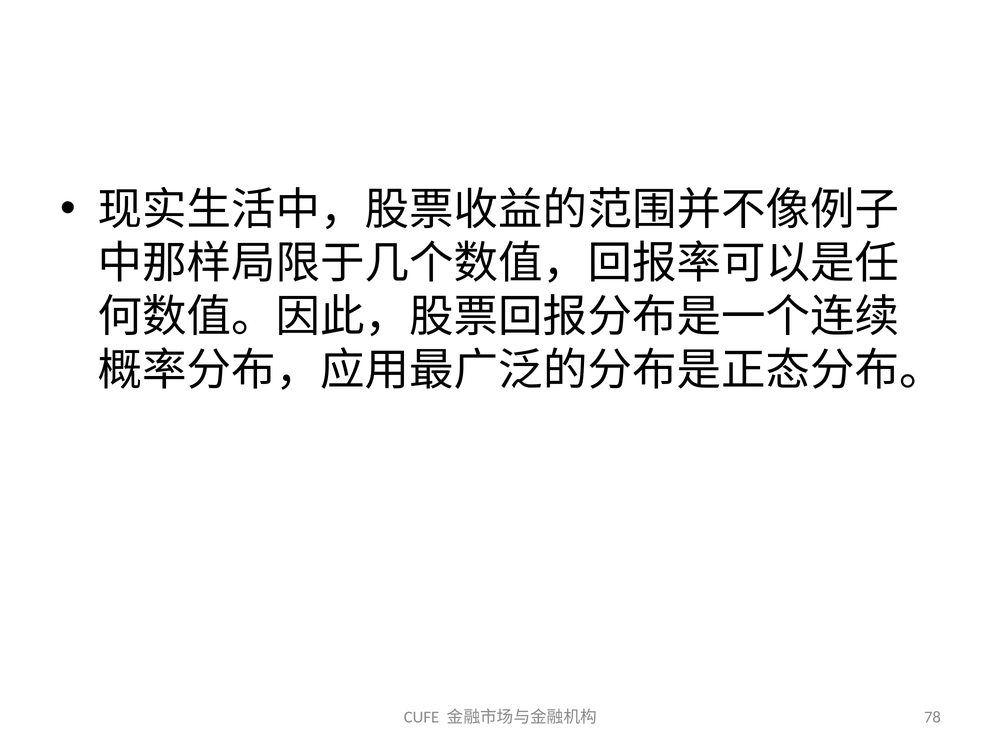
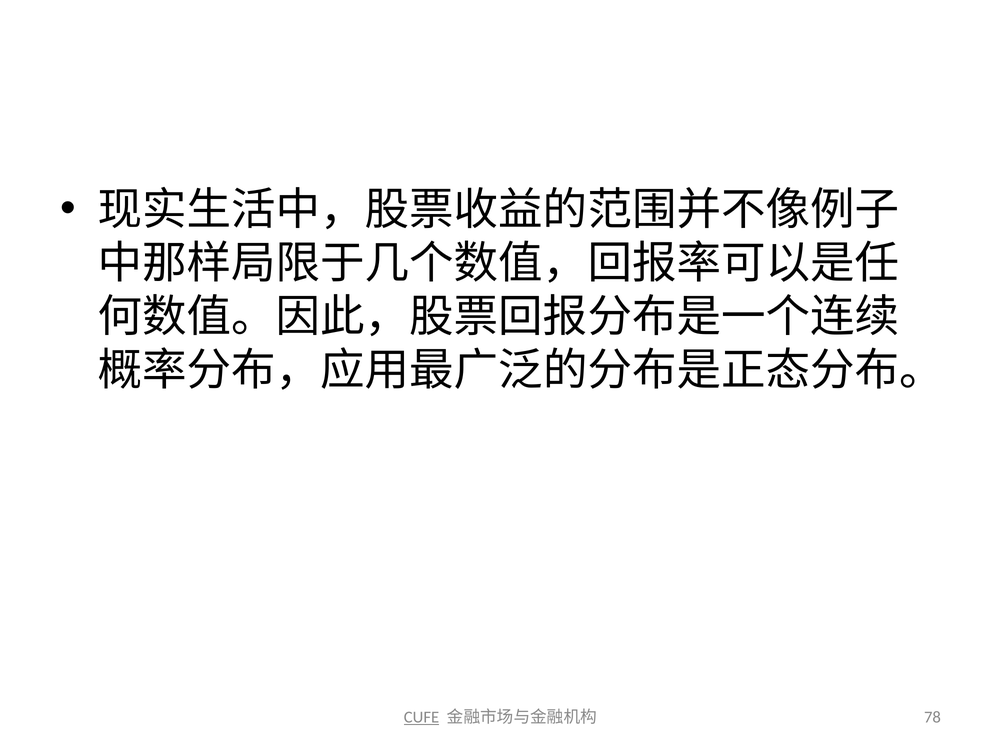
CUFE underline: none -> present
